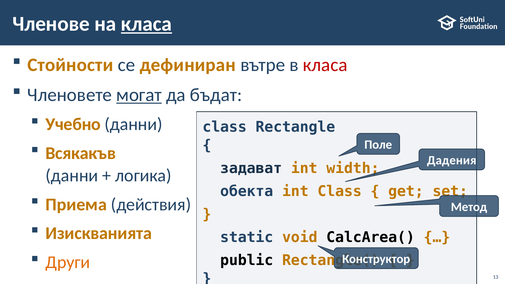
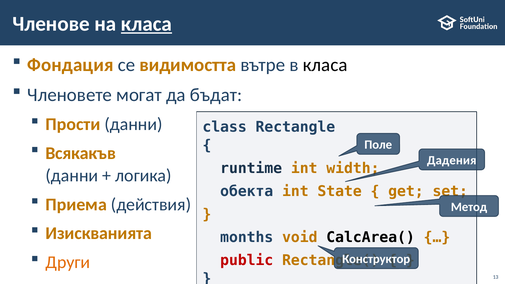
Стойности: Стойности -> Фондация
дефиниран: дефиниран -> видимостта
класа at (325, 65) colour: red -> black
могат underline: present -> none
Учебно: Учебно -> Прости
задават: задават -> runtime
int Class: Class -> State
static: static -> months
public colour: black -> red
